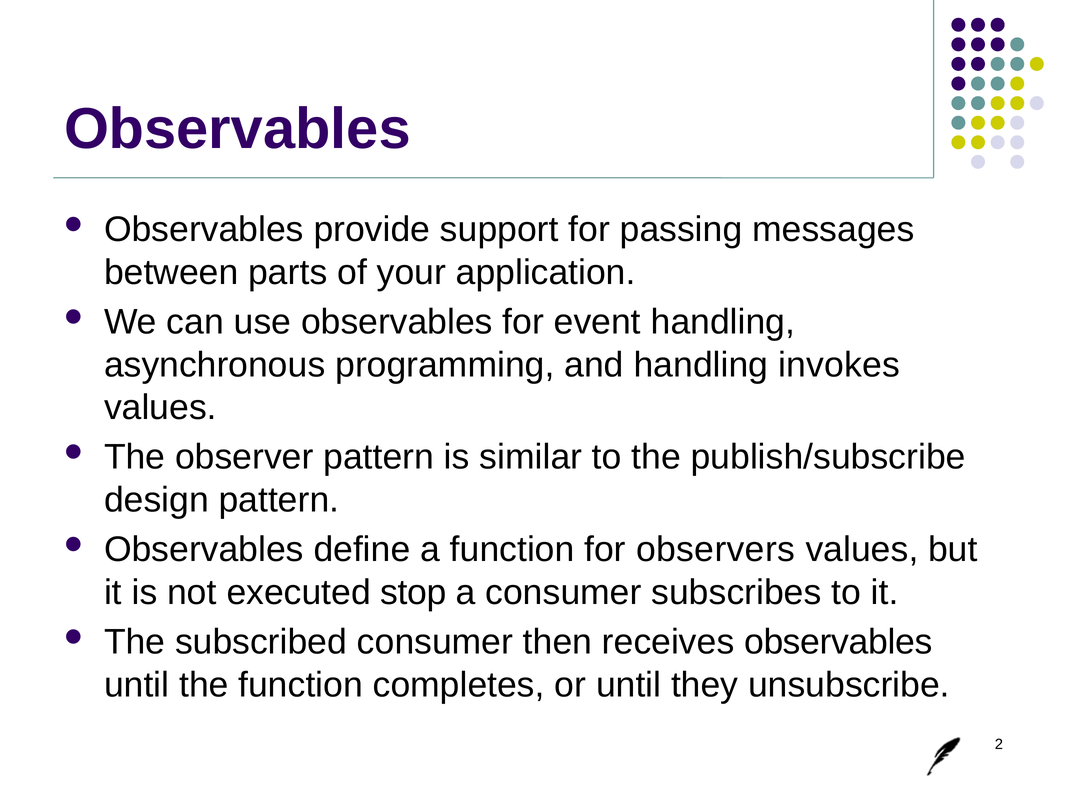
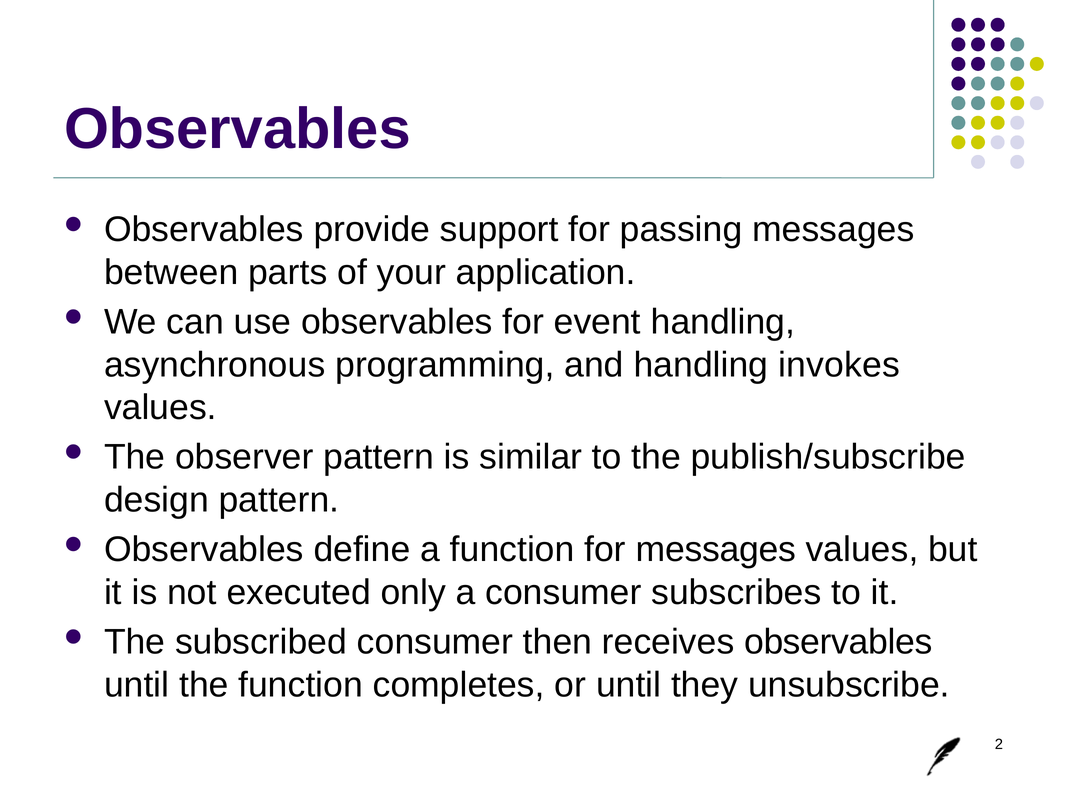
for observers: observers -> messages
stop: stop -> only
